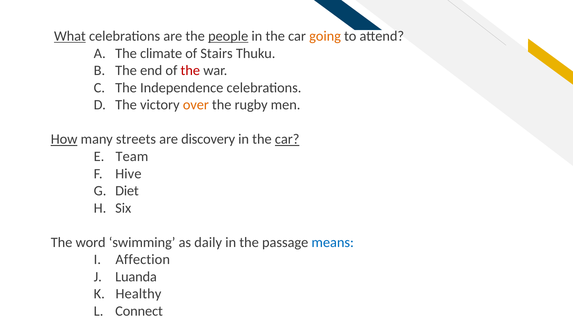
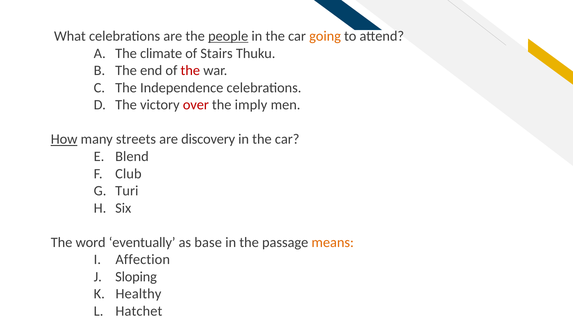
What underline: present -> none
over colour: orange -> red
rugby: rugby -> imply
car at (287, 139) underline: present -> none
Team: Team -> Blend
Hive: Hive -> Club
Diet: Diet -> Turi
swimming: swimming -> eventually
daily: daily -> base
means colour: blue -> orange
Luanda: Luanda -> Sloping
Connect: Connect -> Hatchet
